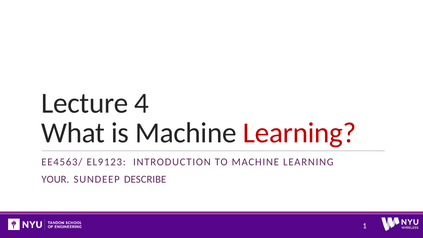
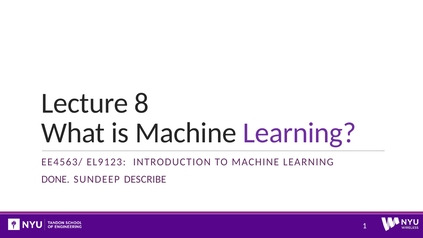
4: 4 -> 8
Learning at (299, 133) colour: red -> purple
YOUR: YOUR -> DONE
